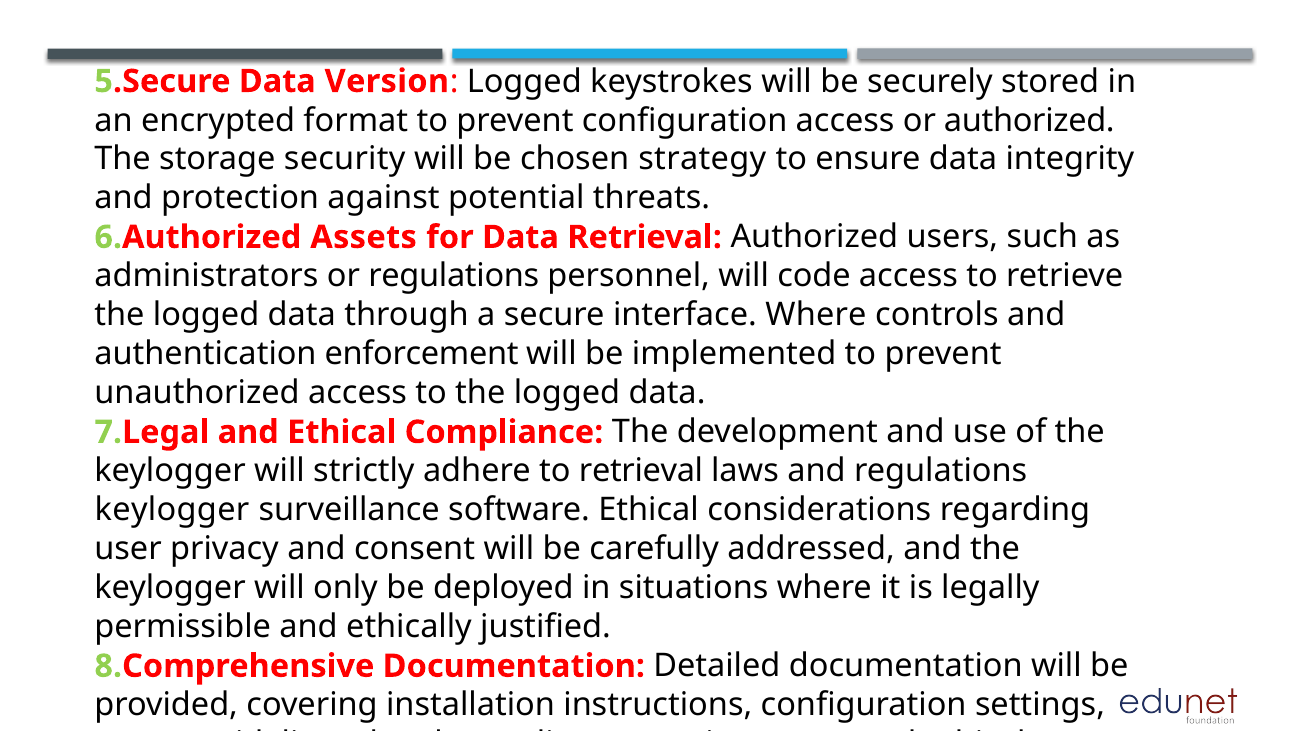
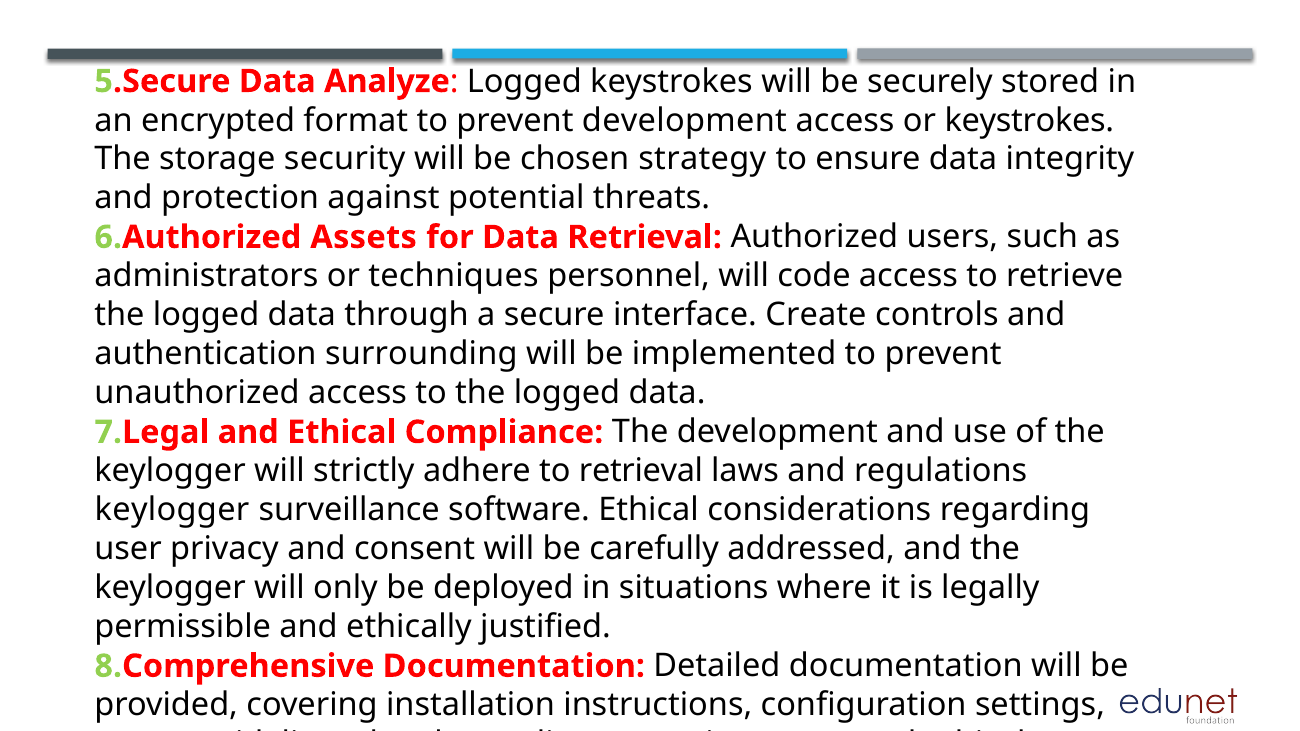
Version: Version -> Analyze
prevent configuration: configuration -> development
or authorized: authorized -> keystrokes
or regulations: regulations -> techniques
interface Where: Where -> Create
enforcement: enforcement -> surrounding
